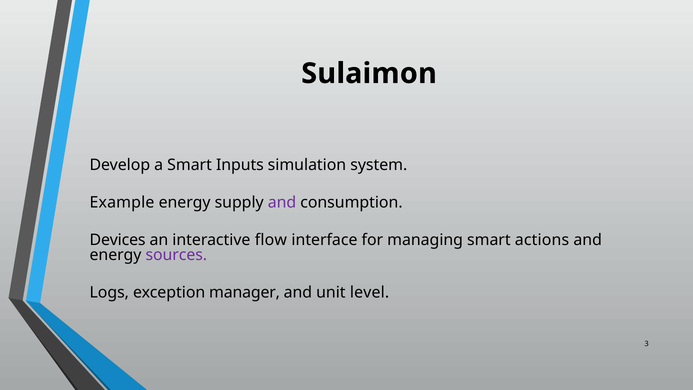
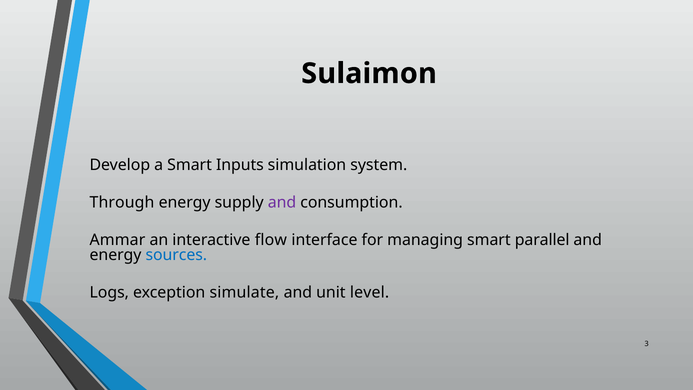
Example: Example -> Through
Devices: Devices -> Ammar
actions: actions -> parallel
sources colour: purple -> blue
manager: manager -> simulate
